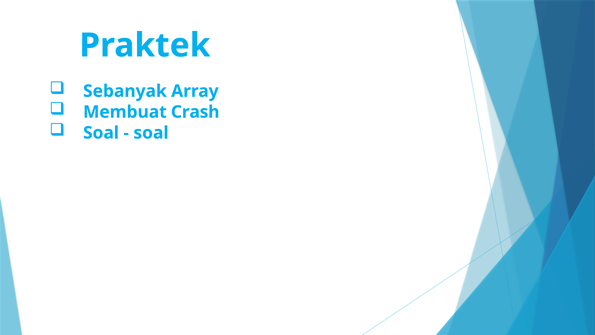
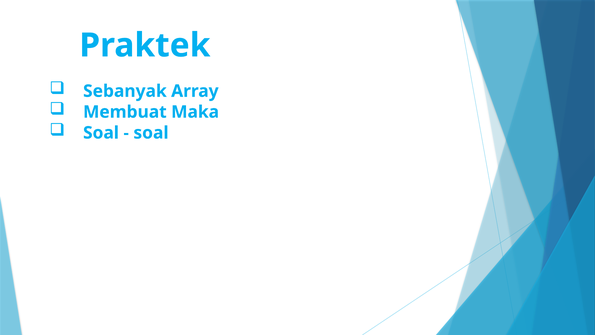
Crash: Crash -> Maka
